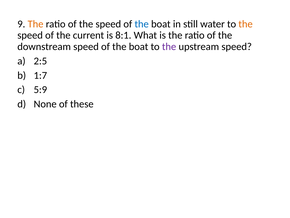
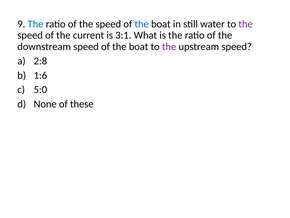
The at (36, 24) colour: orange -> blue
the at (246, 24) colour: orange -> purple
8:1: 8:1 -> 3:1
2:5: 2:5 -> 2:8
1:7: 1:7 -> 1:6
5:9: 5:9 -> 5:0
